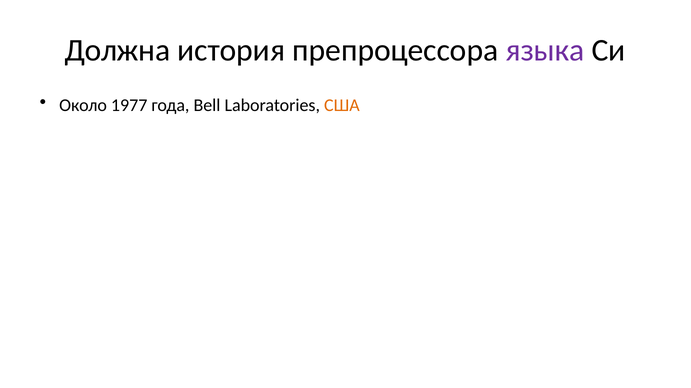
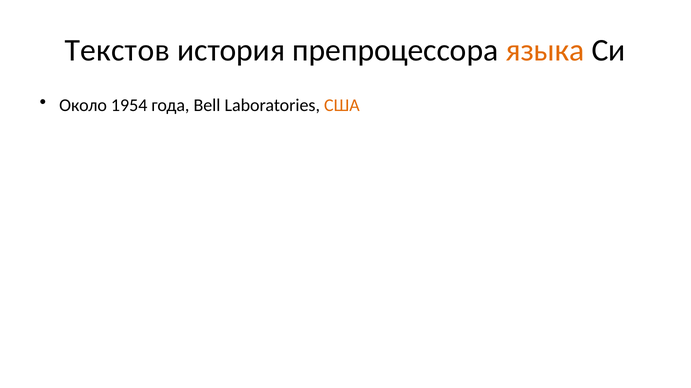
Должна: Должна -> Текстов
языка at (545, 50) colour: purple -> orange
1977: 1977 -> 1954
